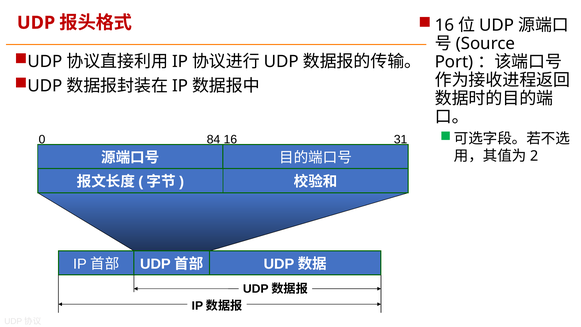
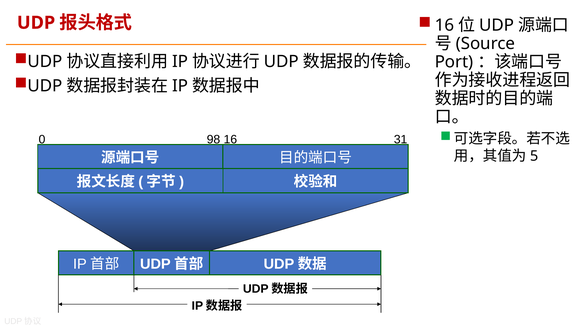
84: 84 -> 98
2: 2 -> 5
